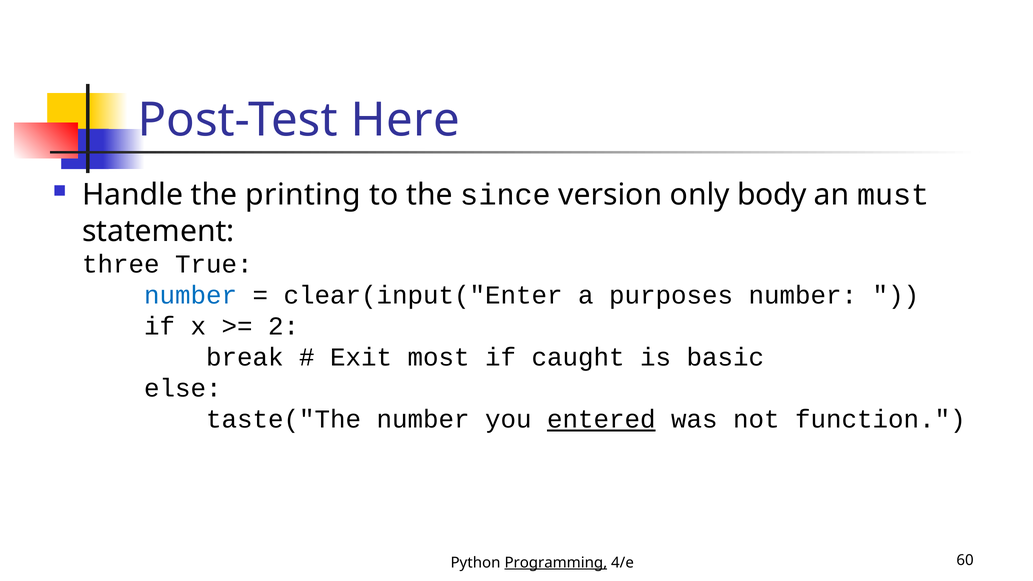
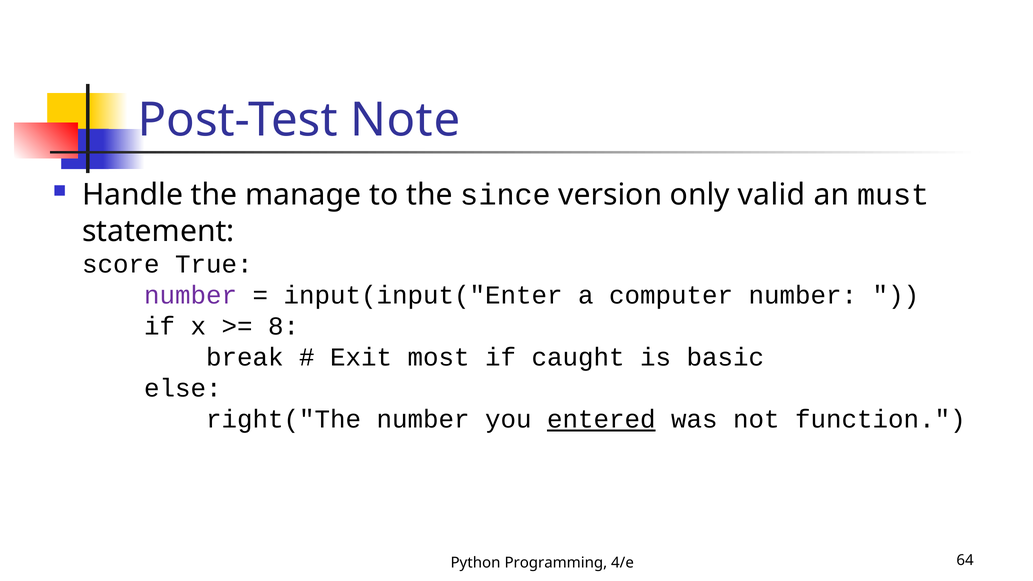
Here: Here -> Note
printing: printing -> manage
body: body -> valid
three: three -> score
number at (191, 295) colour: blue -> purple
clear(input("Enter: clear(input("Enter -> input(input("Enter
purposes: purposes -> computer
2: 2 -> 8
taste("The: taste("The -> right("The
Programming underline: present -> none
60: 60 -> 64
